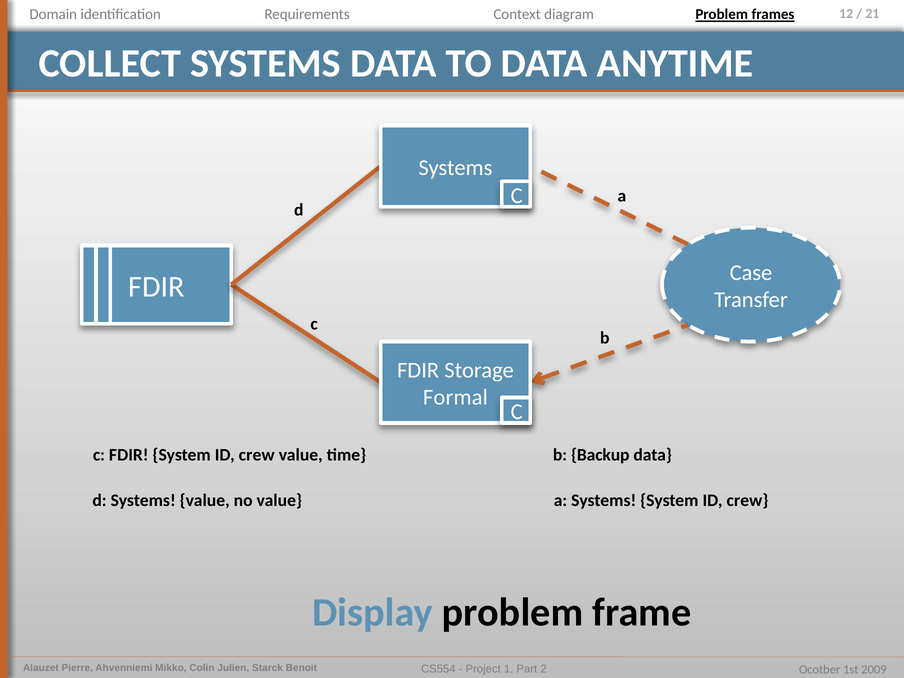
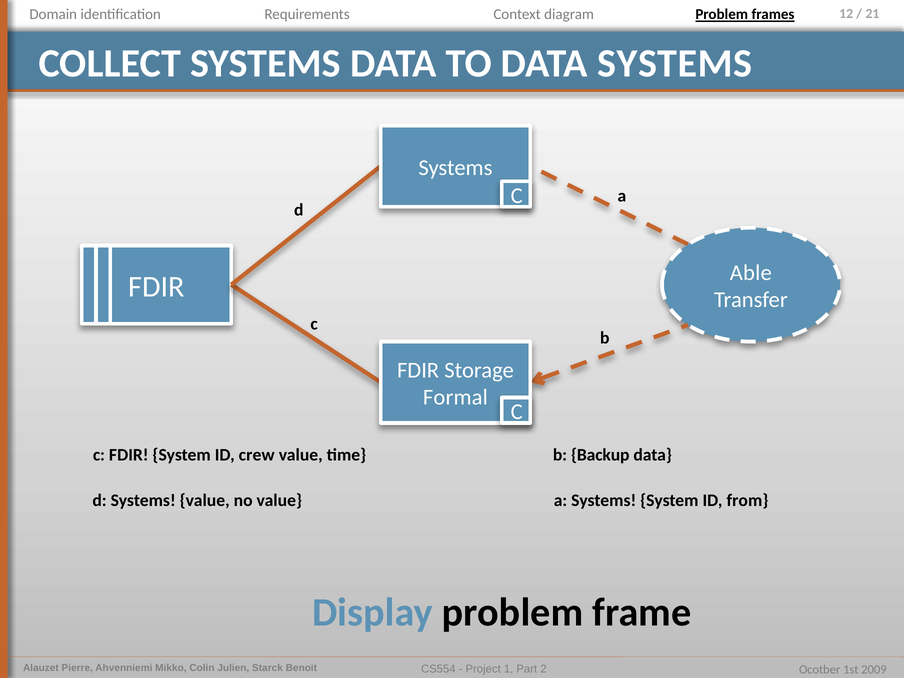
DATA ANYTIME: ANYTIME -> SYSTEMS
Case: Case -> Able
Systems System ID crew: crew -> from
